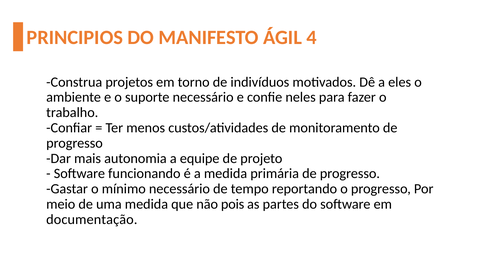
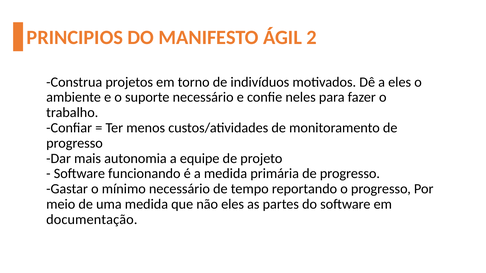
4: 4 -> 2
não pois: pois -> eles
